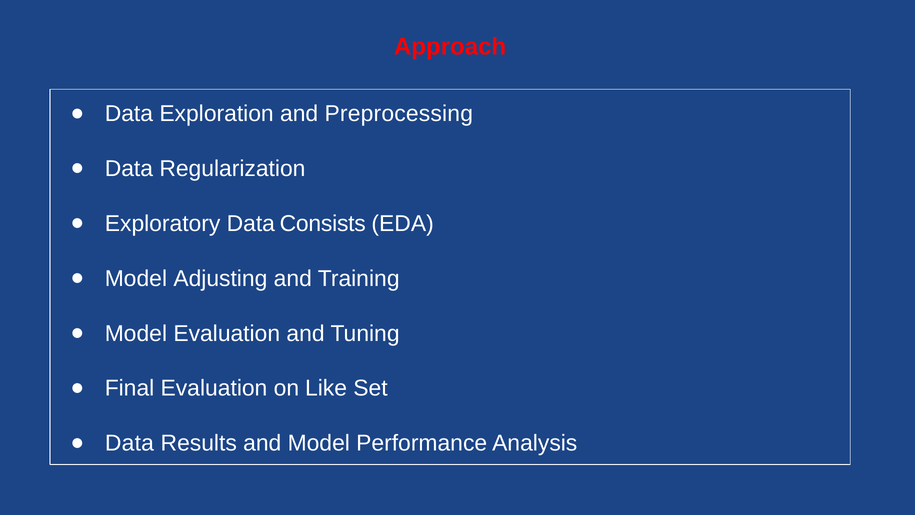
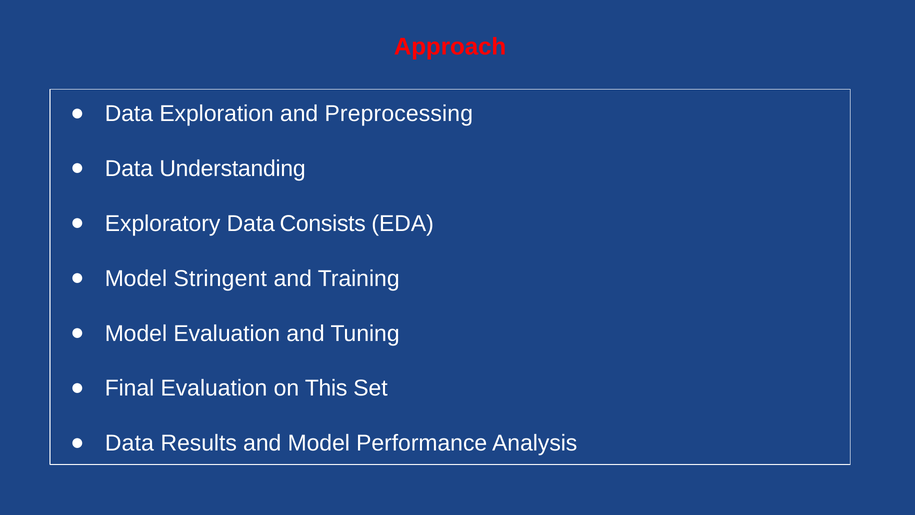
Regularization: Regularization -> Understanding
Adjusting: Adjusting -> Stringent
Like: Like -> This
